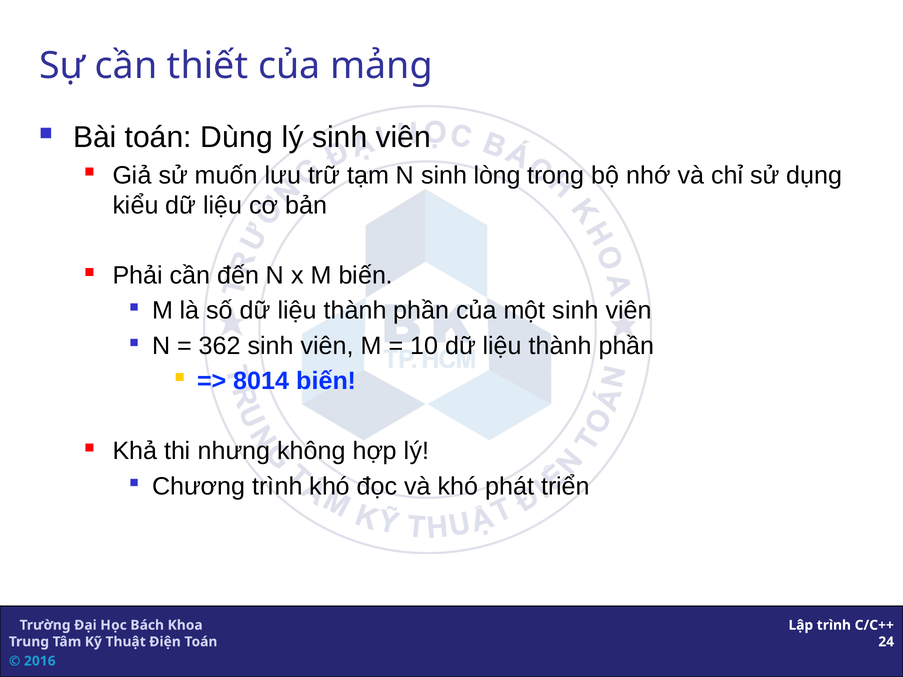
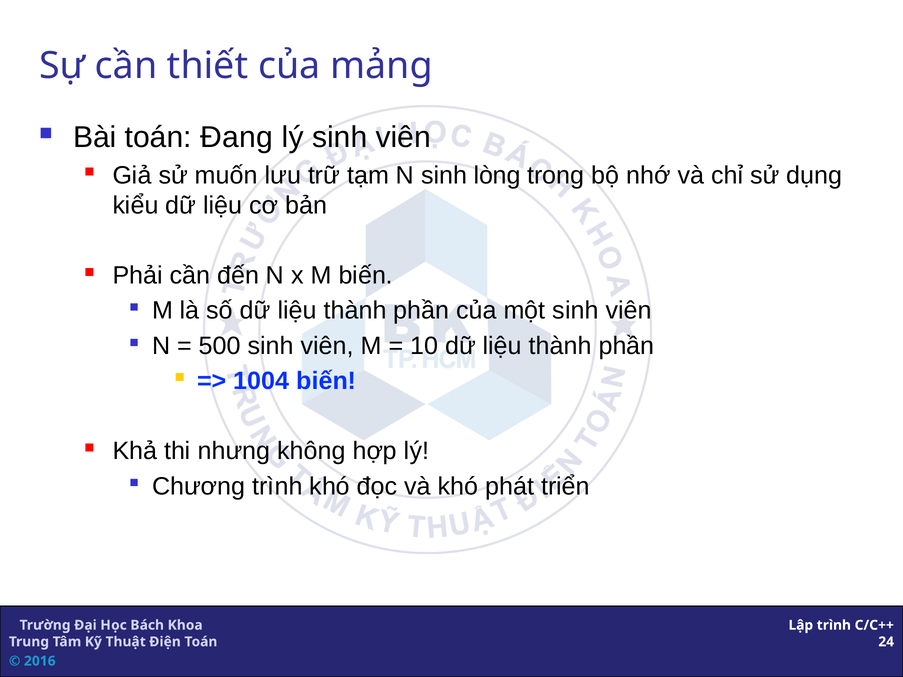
Dùng: Dùng -> Đang
362: 362 -> 500
8014: 8014 -> 1004
